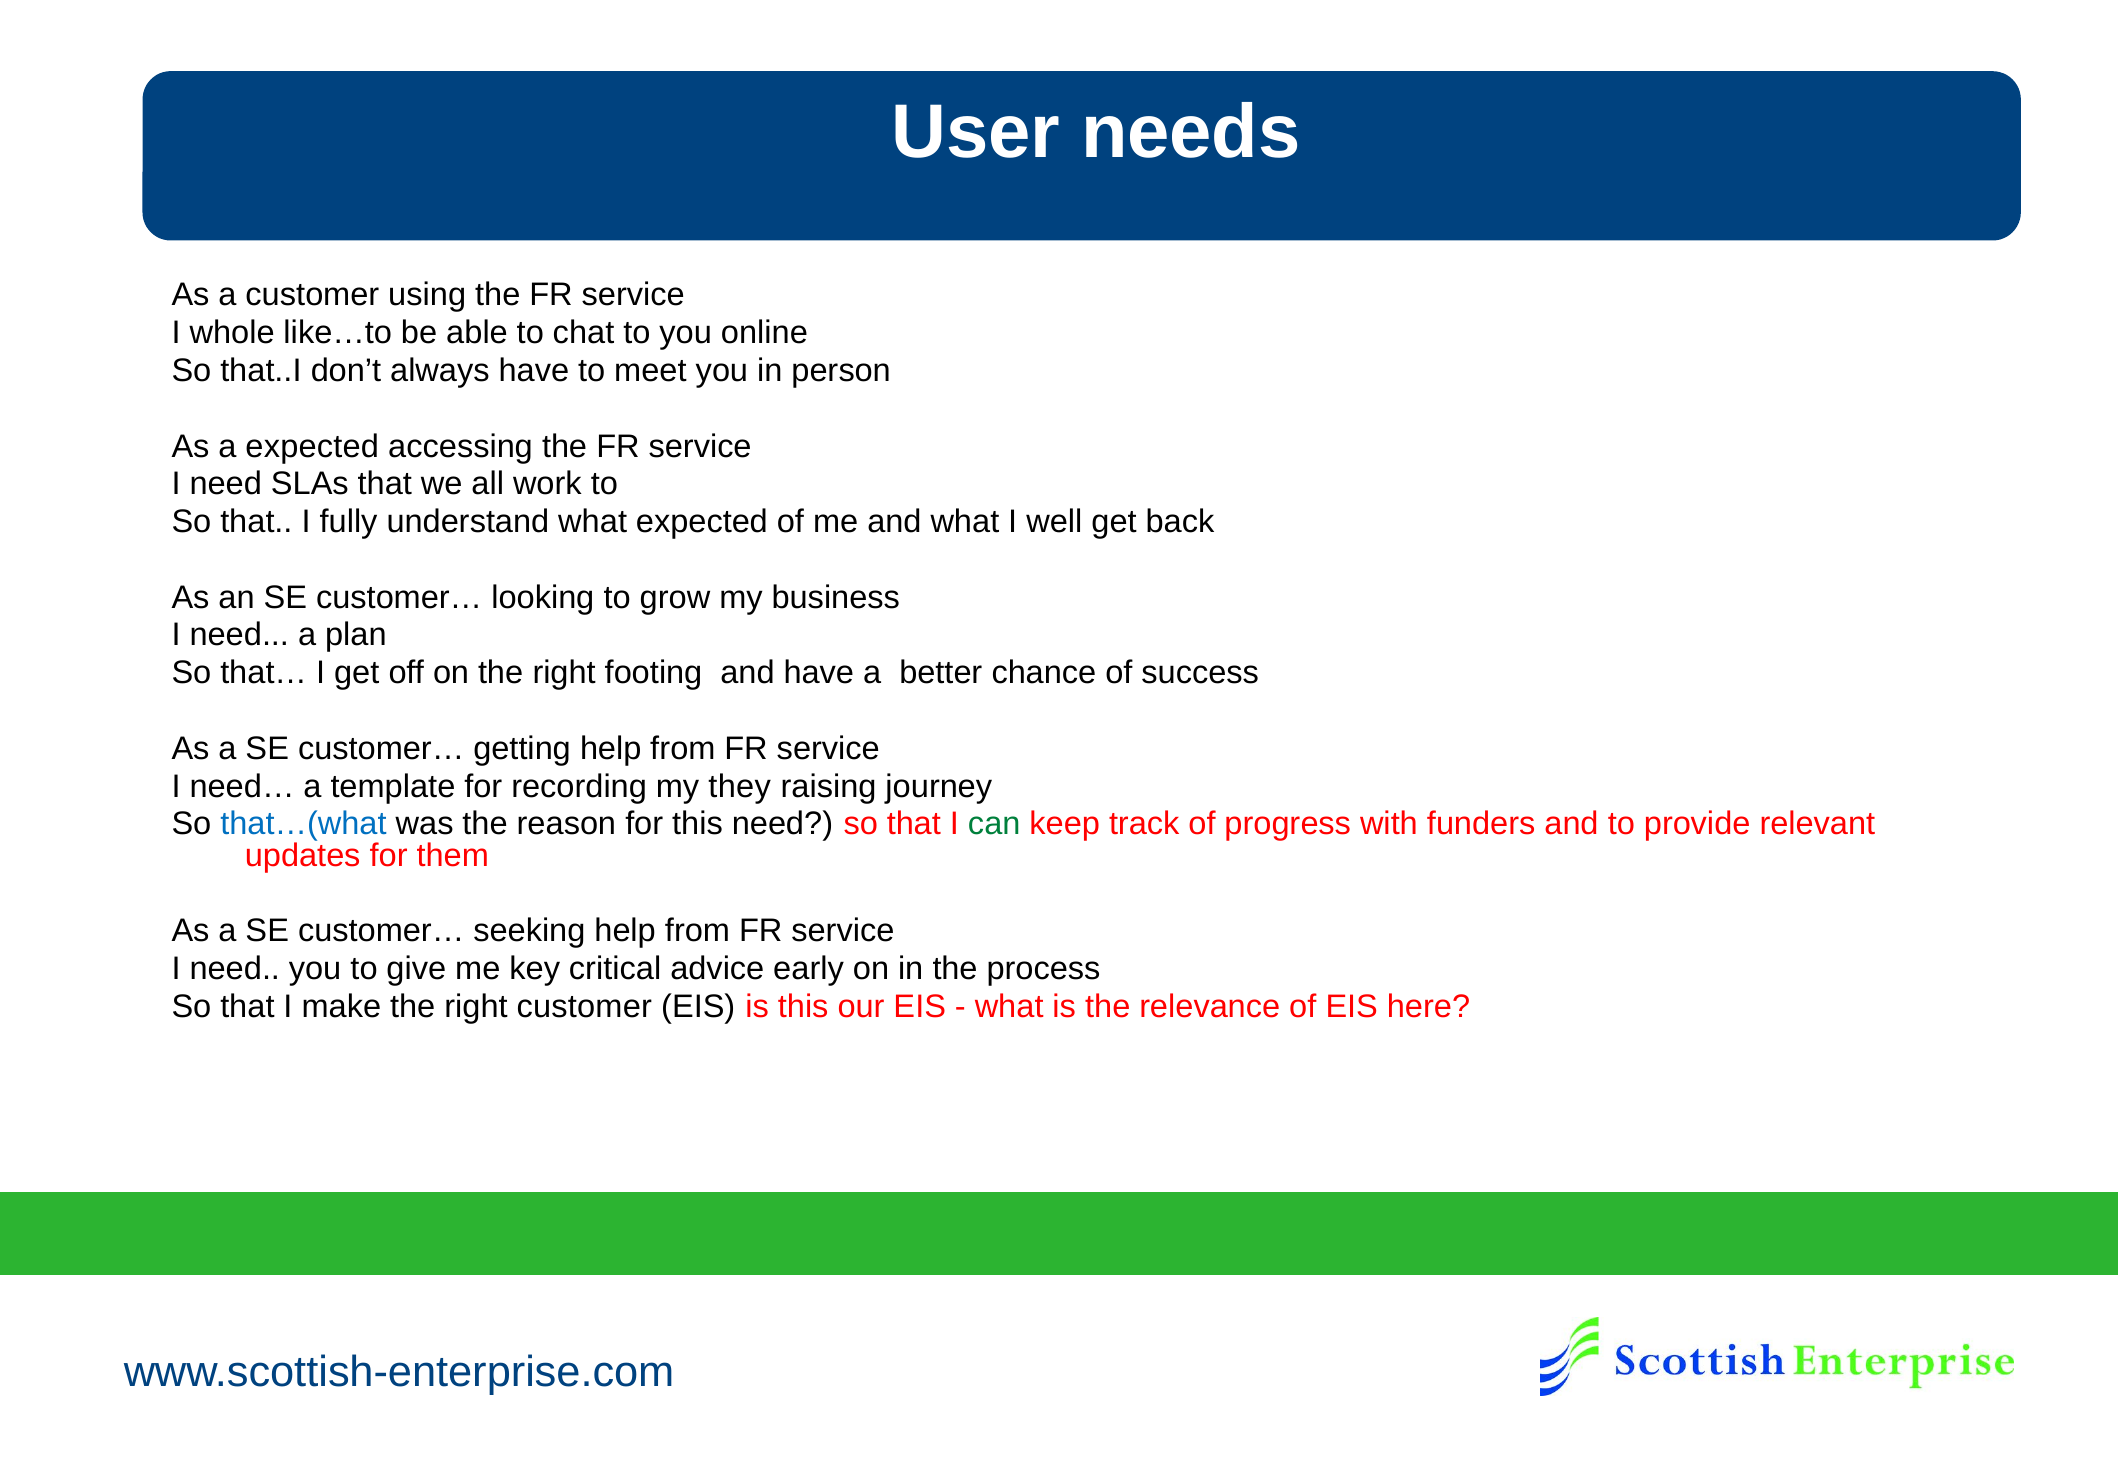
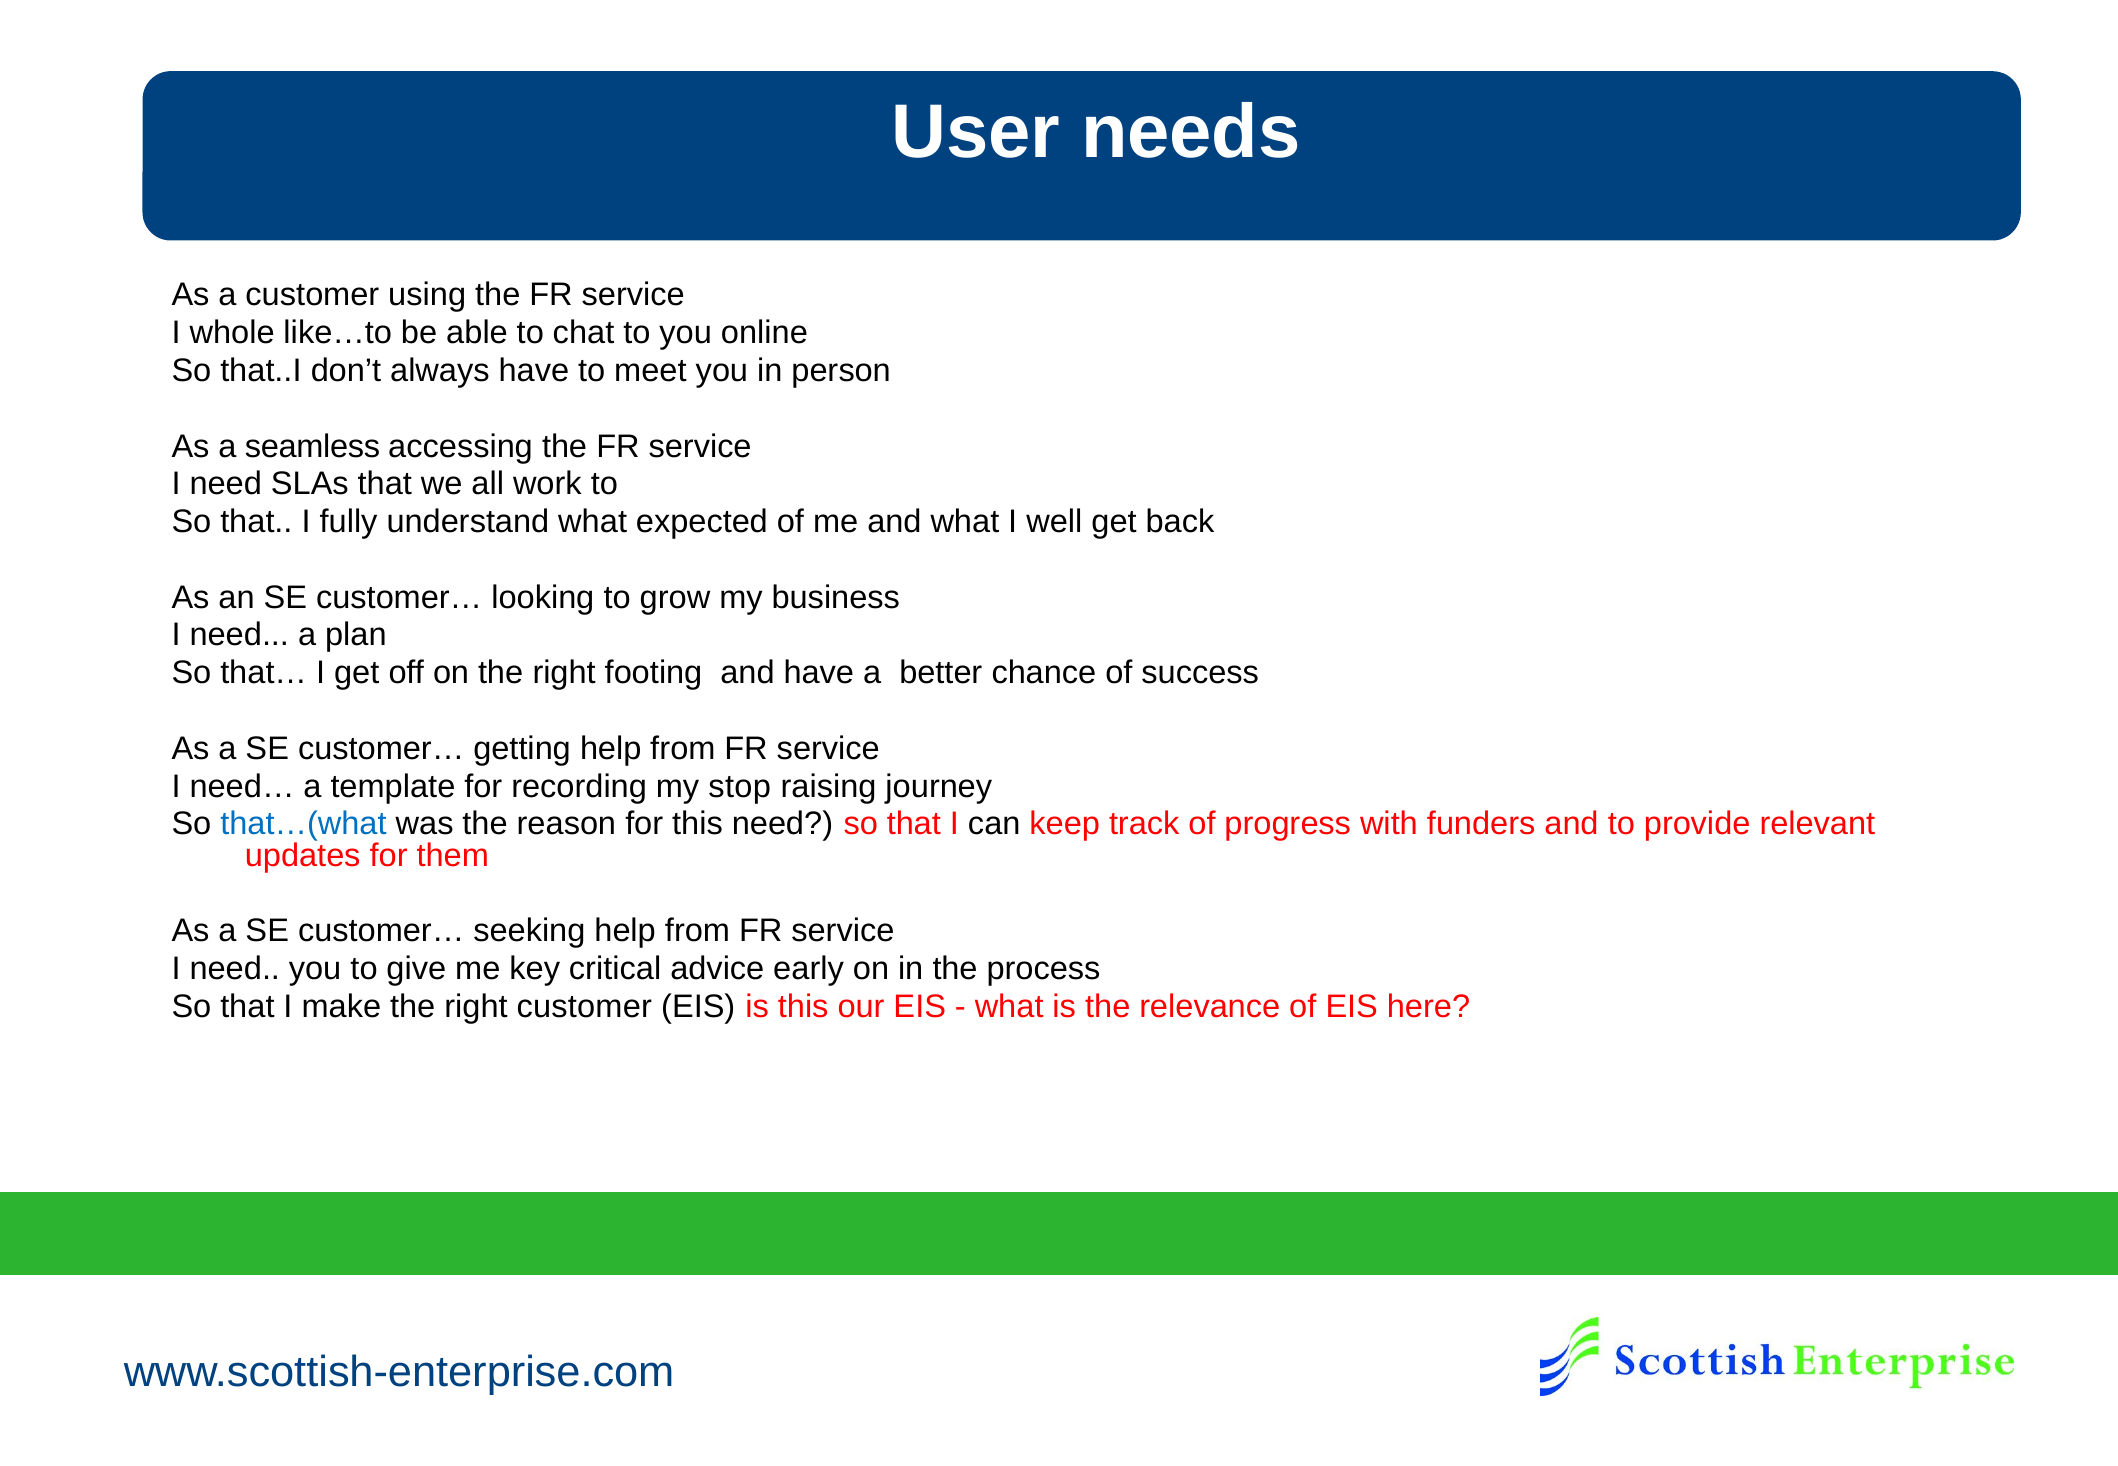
a expected: expected -> seamless
they: they -> stop
can colour: green -> black
